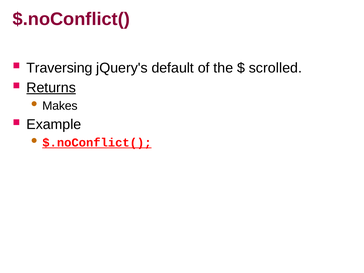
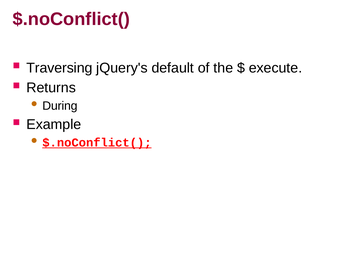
scrolled: scrolled -> execute
Returns underline: present -> none
Makes: Makes -> During
